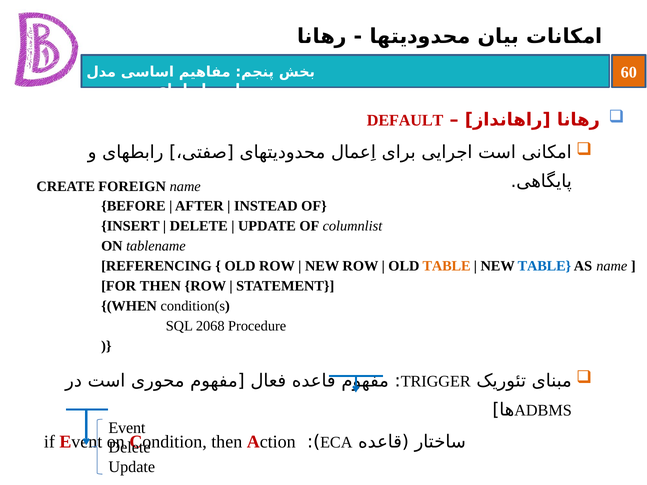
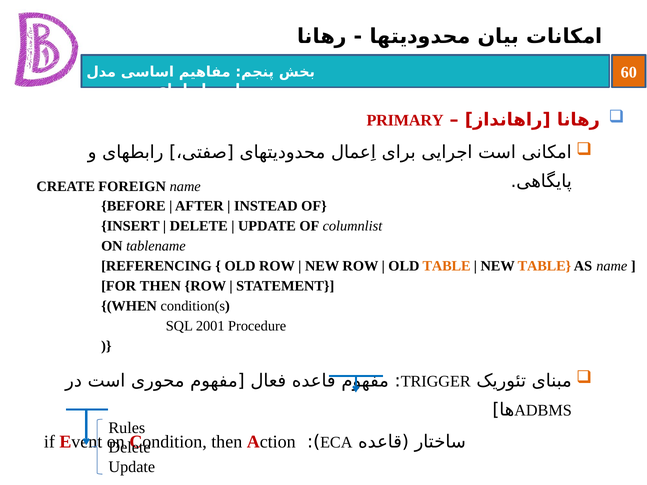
DEFAULT: DEFAULT -> PRIMARY
TABLE at (544, 266) colour: blue -> orange
2068: 2068 -> 2001
Event at (127, 428): Event -> Rules
